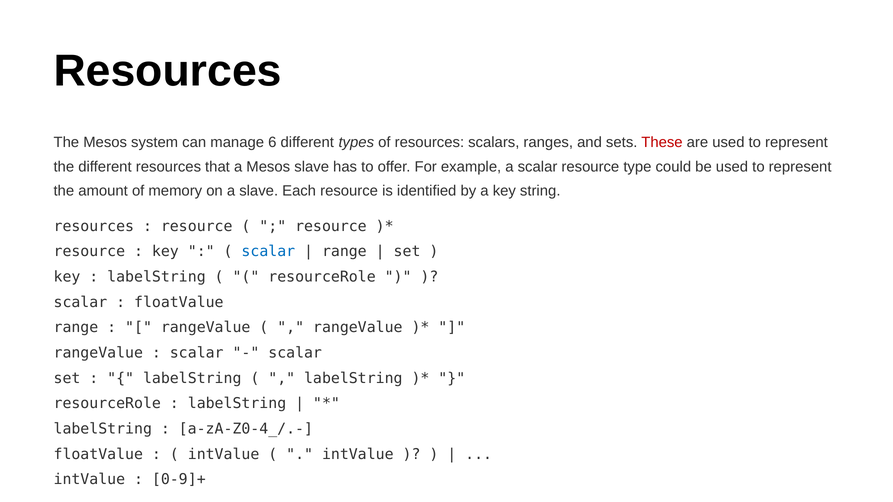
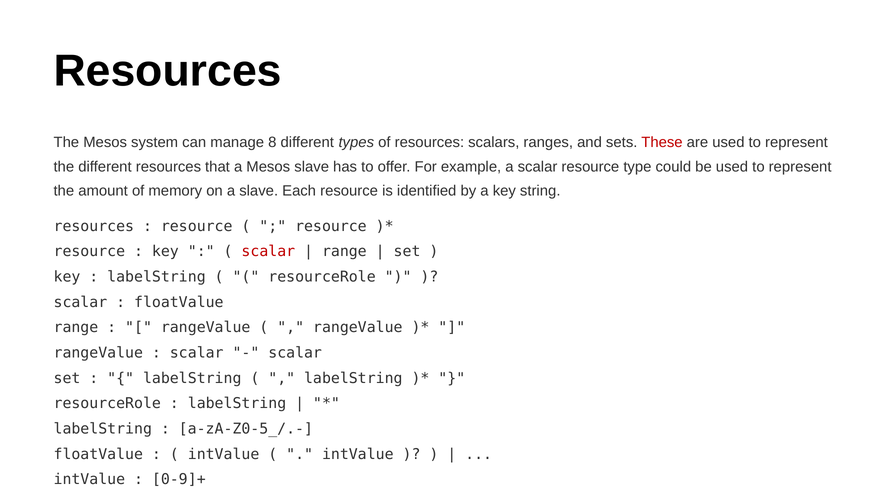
6: 6 -> 8
scalar at (268, 252) colour: blue -> red
a-zA-Z0-4_/.-: a-zA-Z0-4_/.- -> a-zA-Z0-5_/.-
